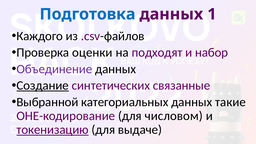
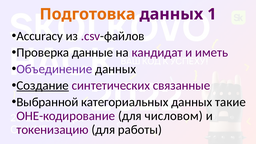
Подготовка colour: blue -> orange
Каждого: Каждого -> Accuracy
оценки: оценки -> данные
подходят: подходят -> кандидат
набор: набор -> иметь
токенизацию underline: present -> none
выдаче: выдаче -> работы
